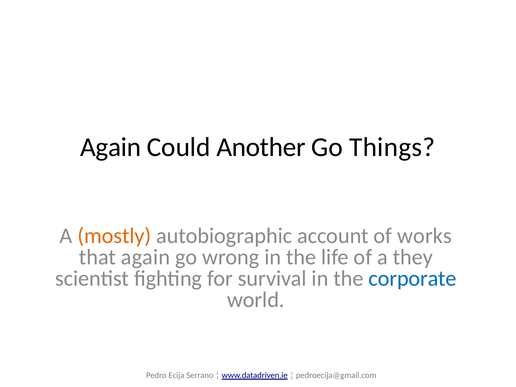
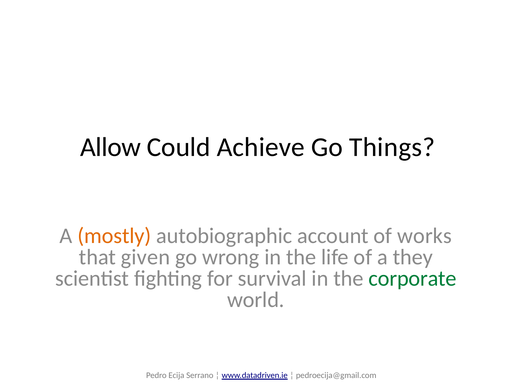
Again at (111, 147): Again -> Allow
Another: Another -> Achieve
that again: again -> given
corporate colour: blue -> green
